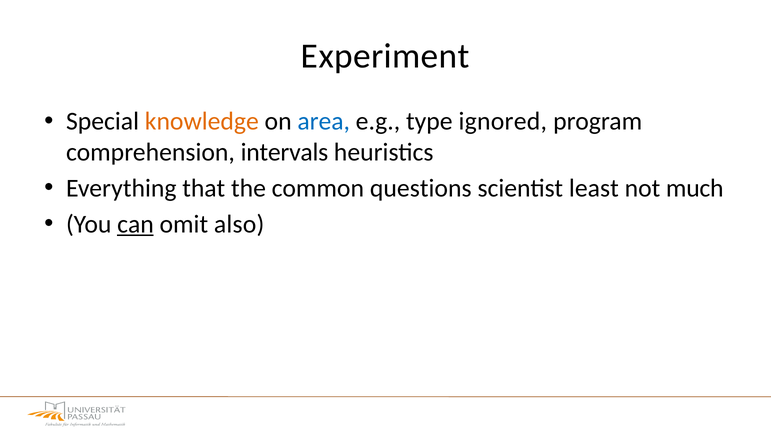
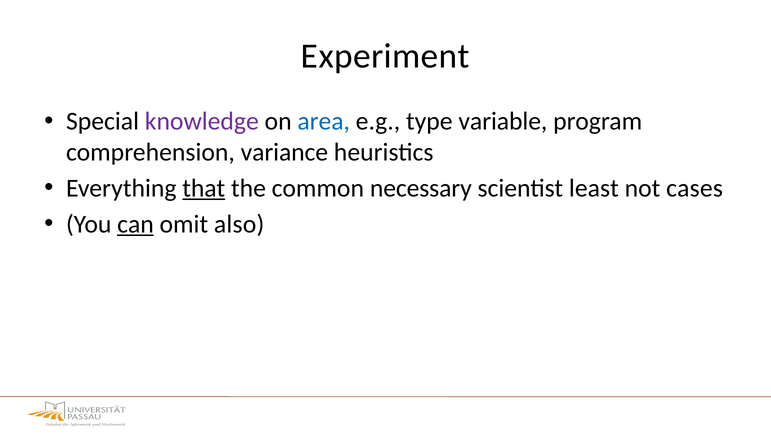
knowledge colour: orange -> purple
ignored: ignored -> variable
intervals: intervals -> variance
that underline: none -> present
questions: questions -> necessary
much: much -> cases
